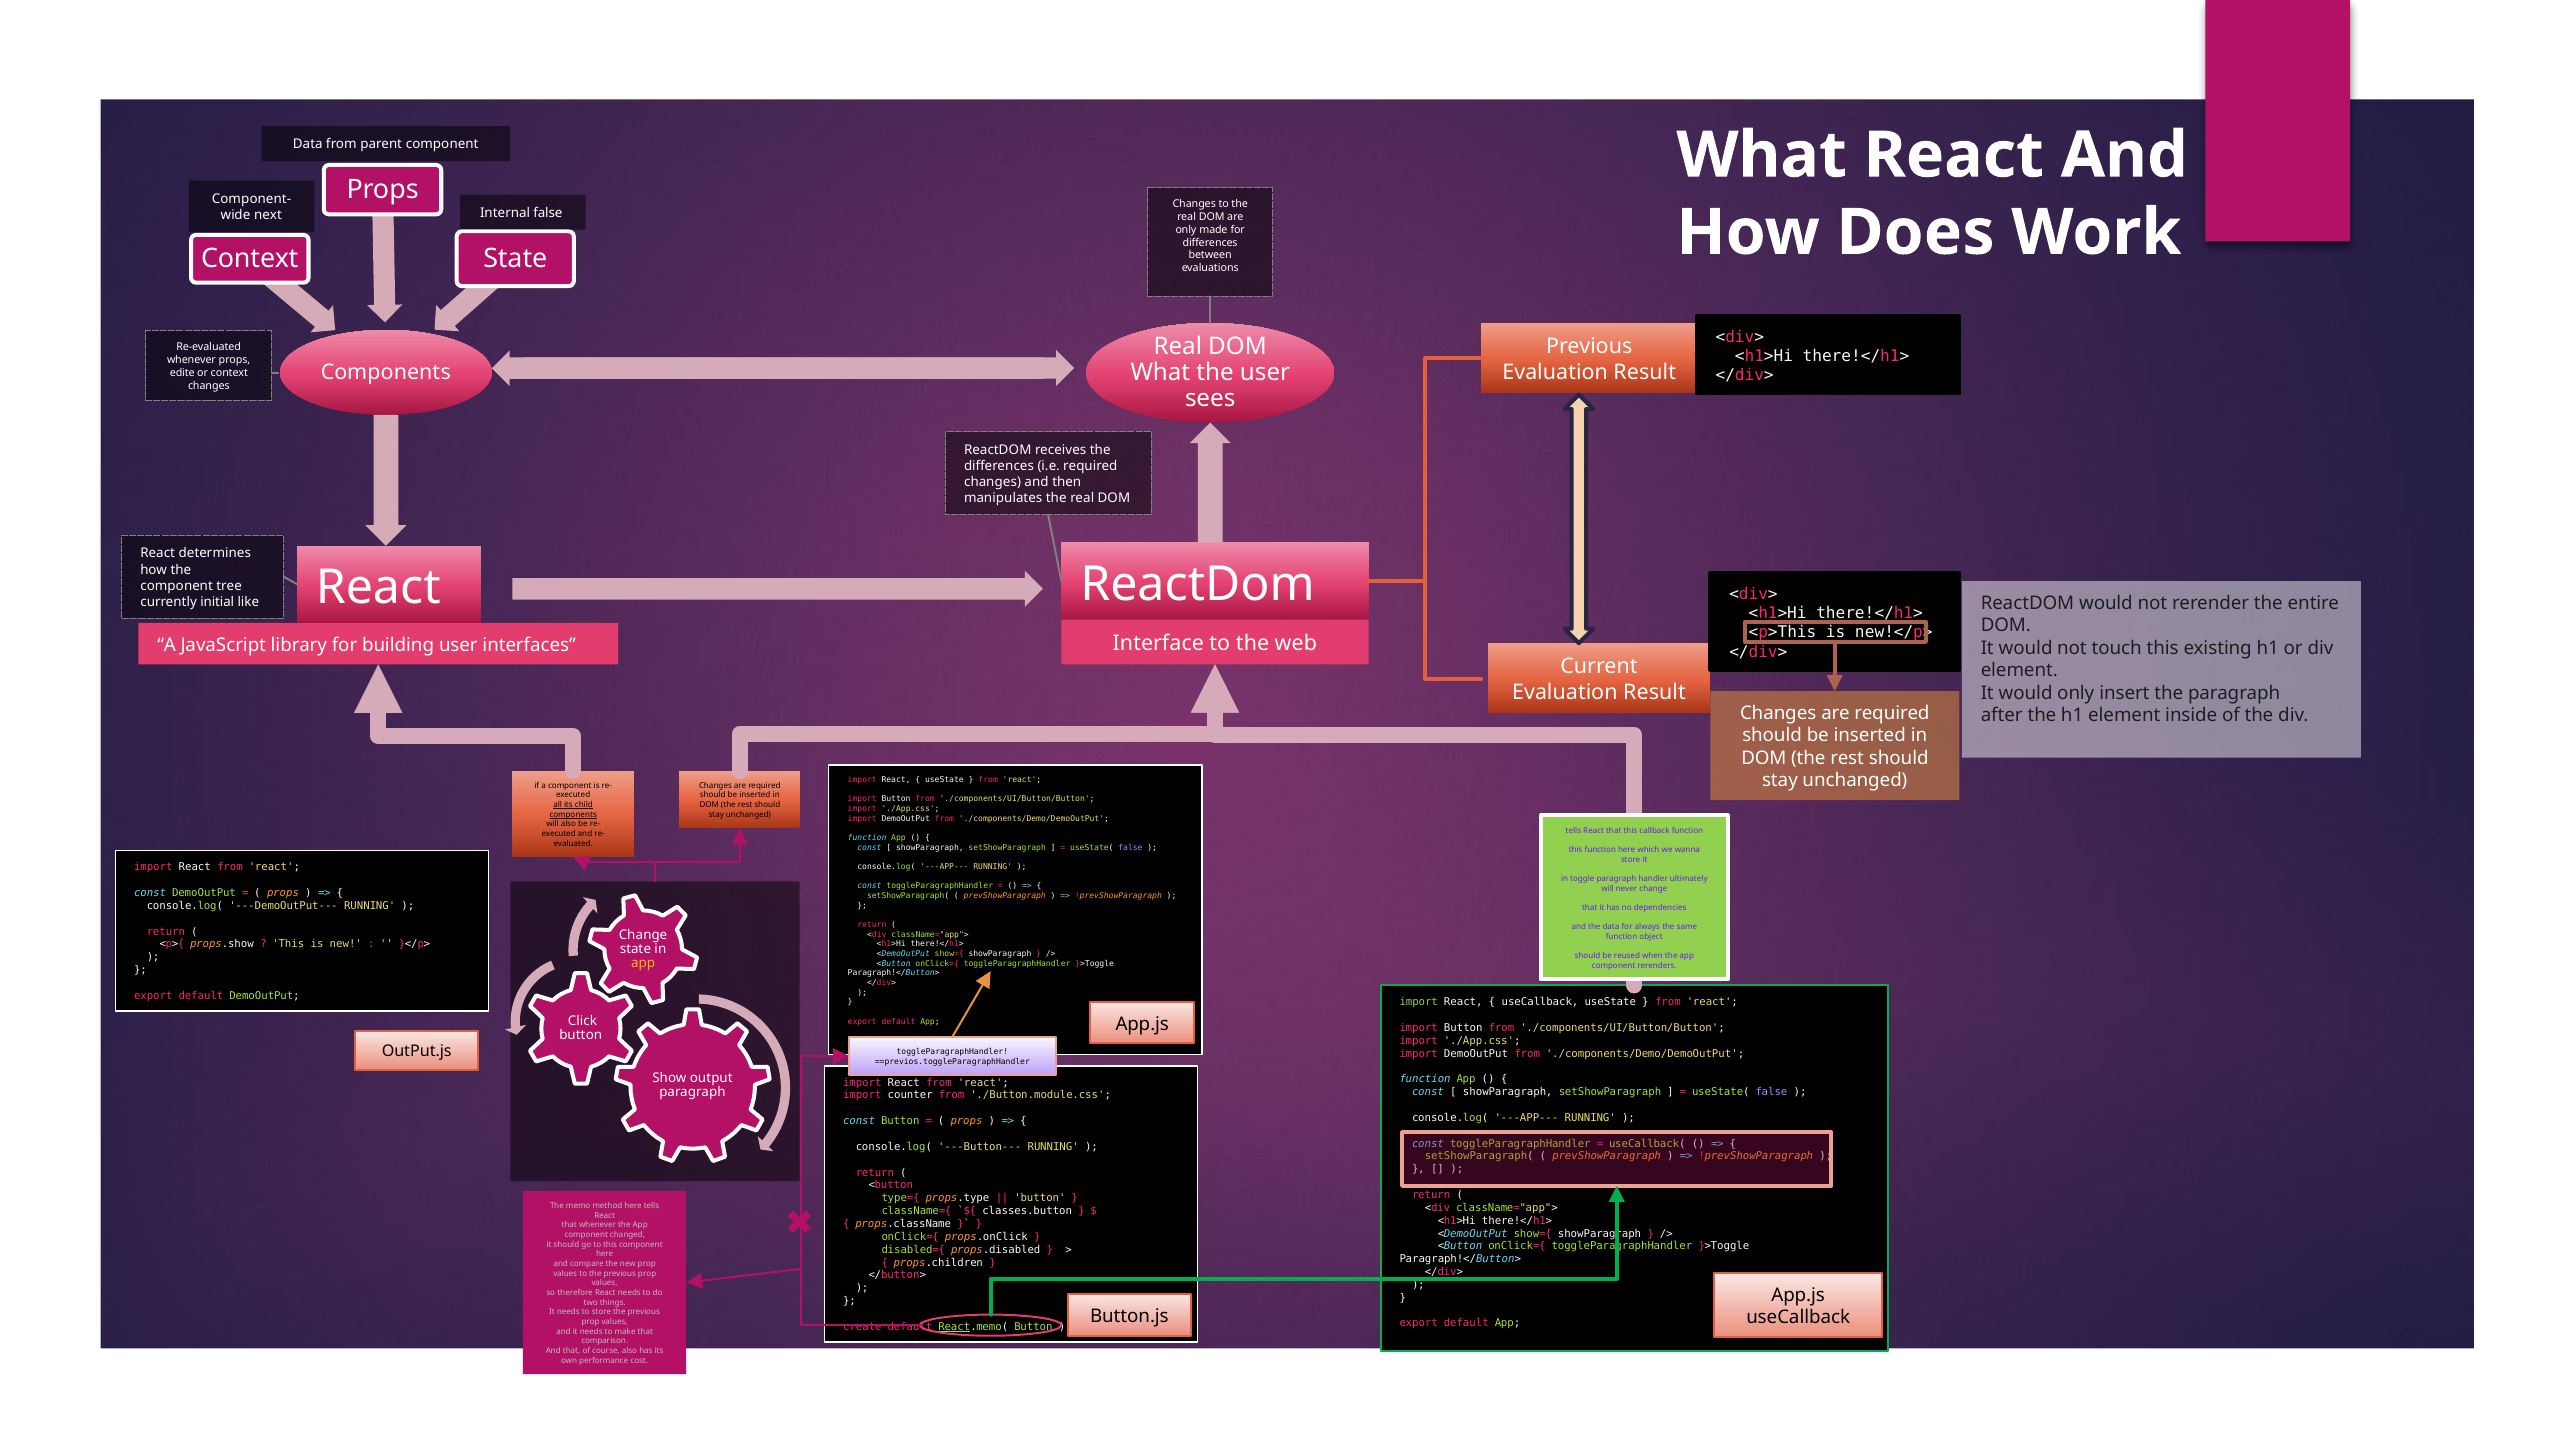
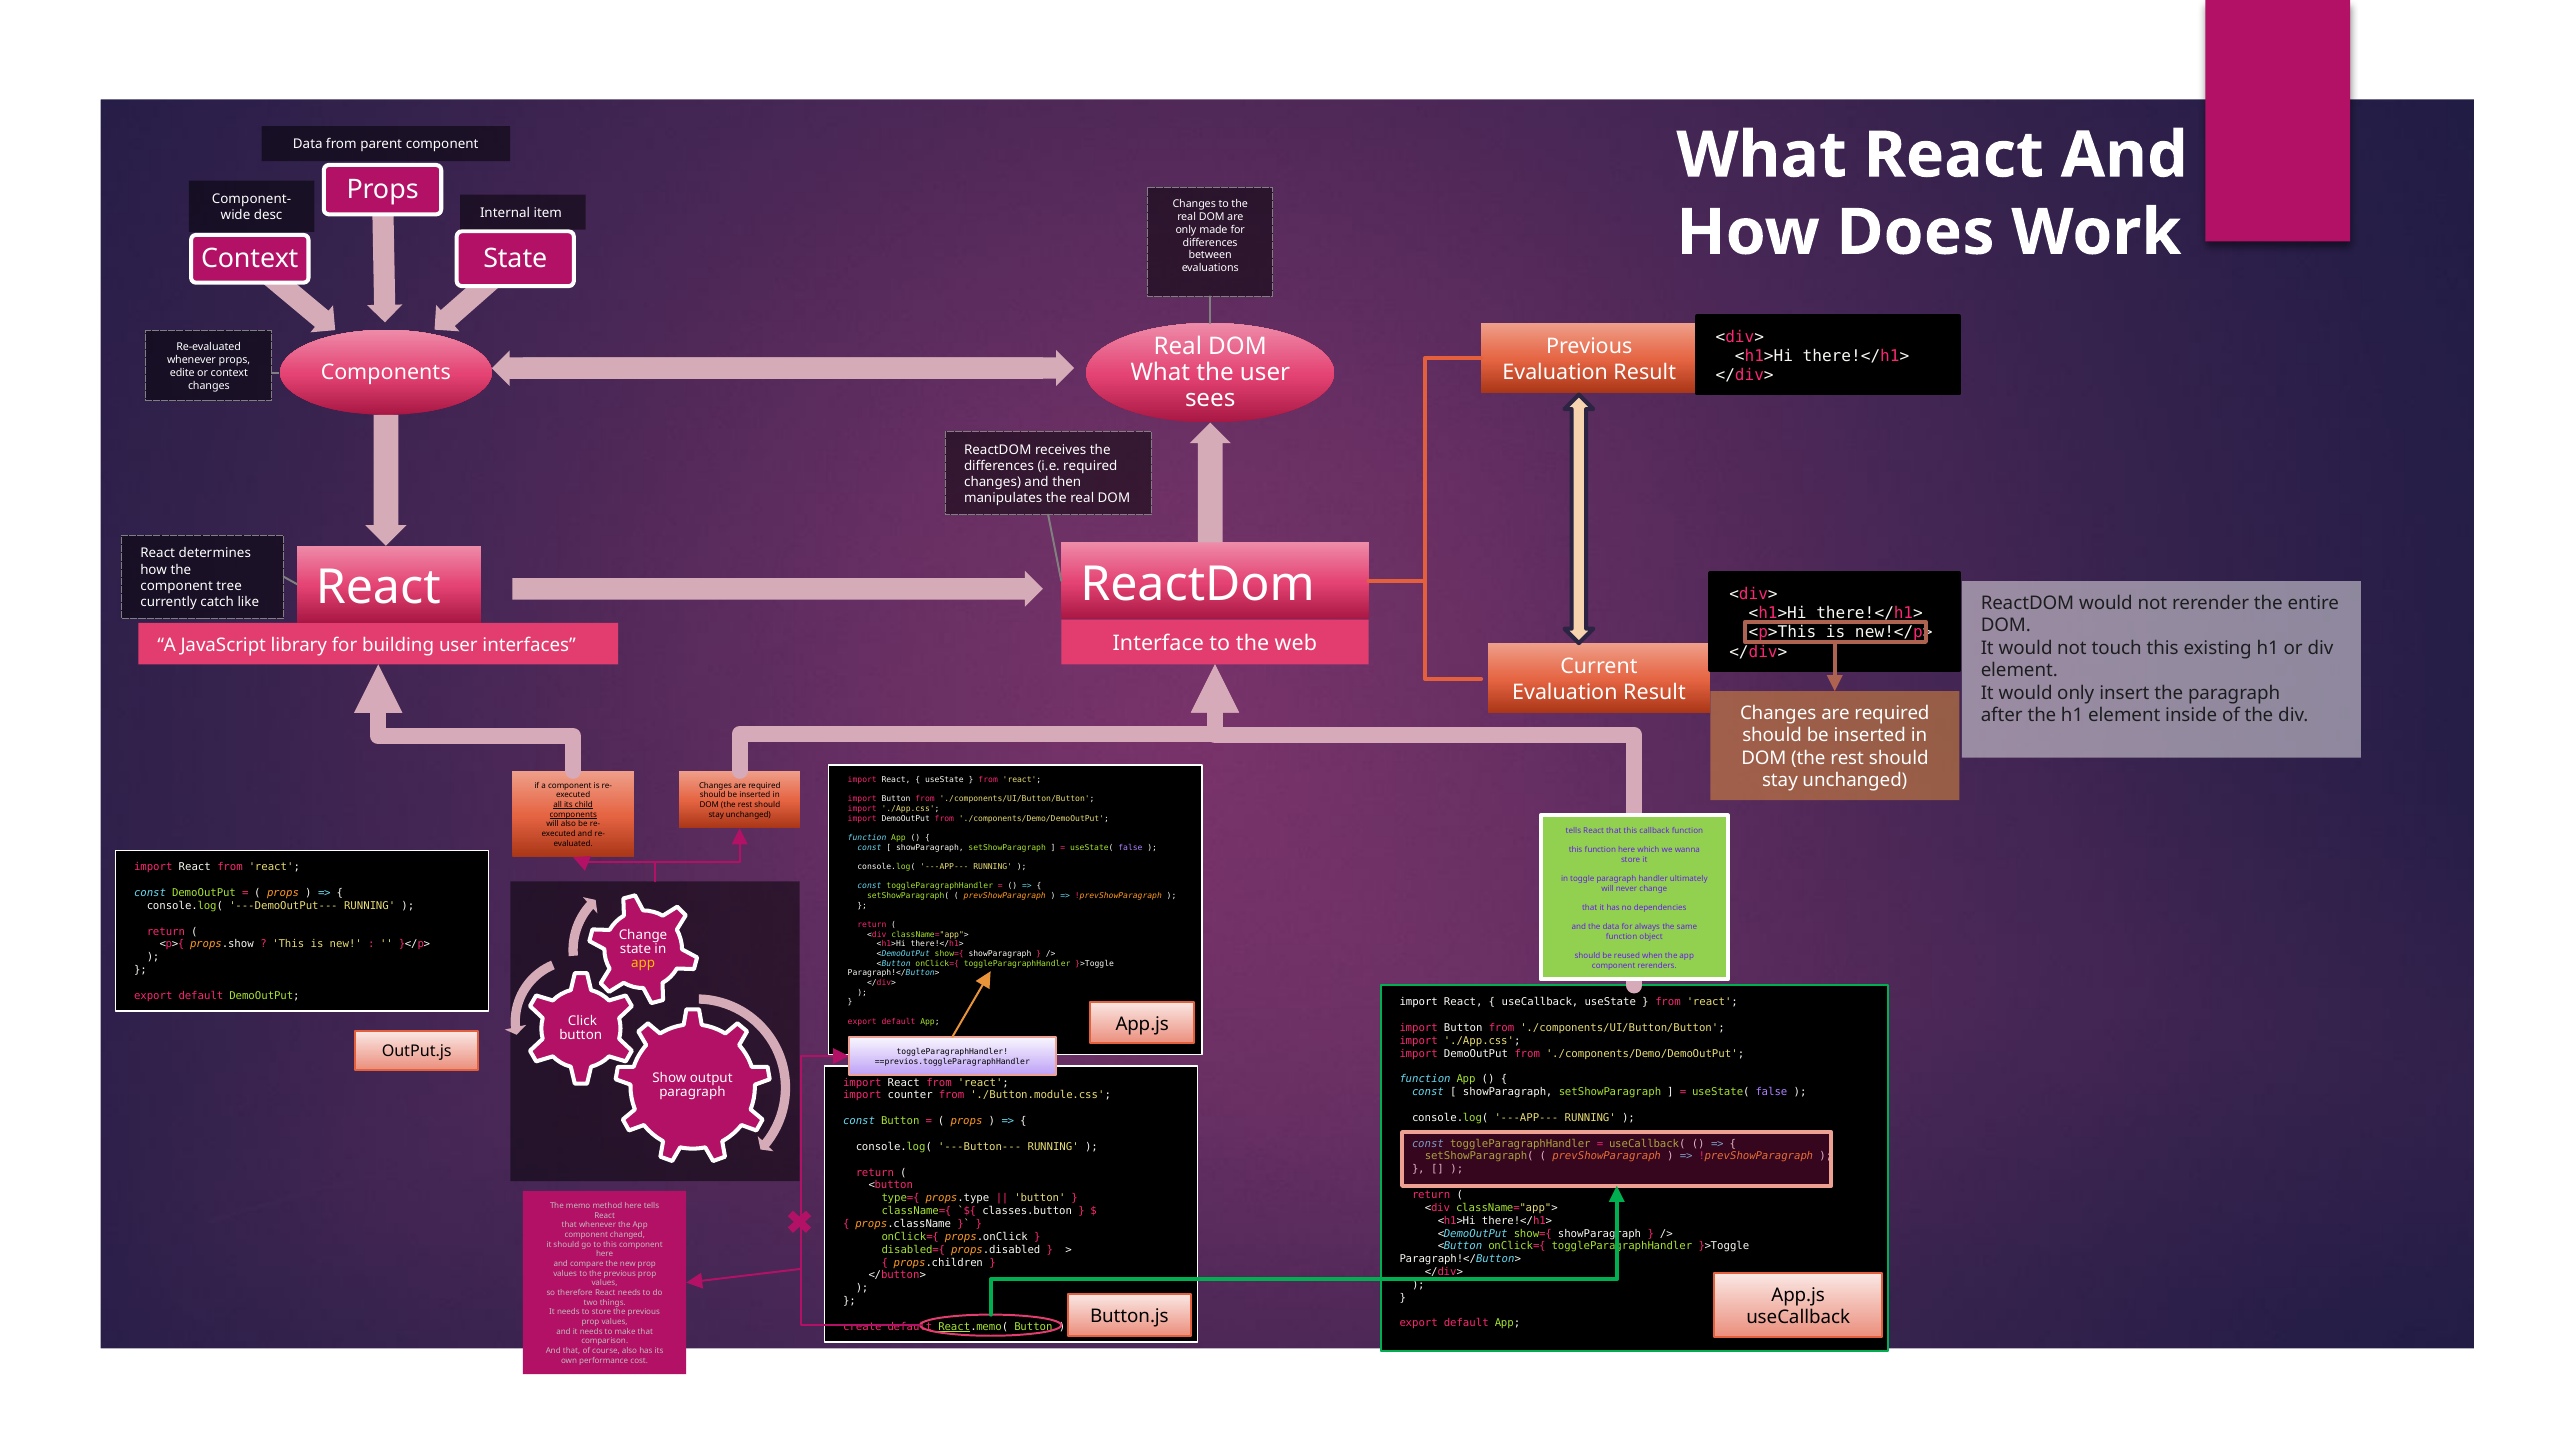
Internal false: false -> item
next: next -> desc
initial: initial -> catch
import at (1419, 1002) colour: light green -> white
